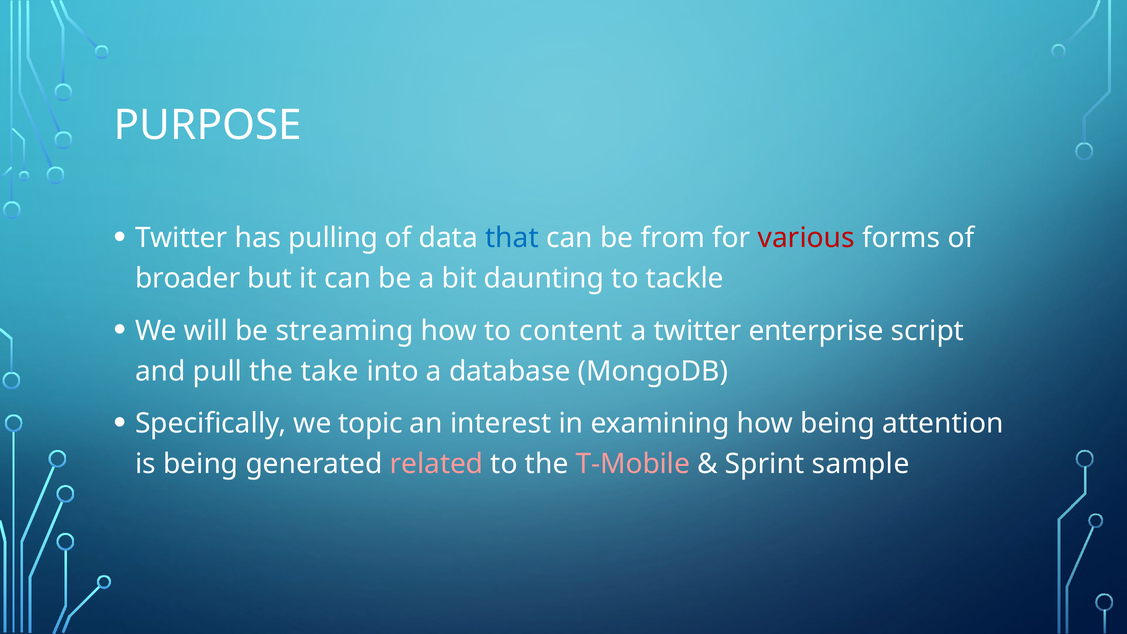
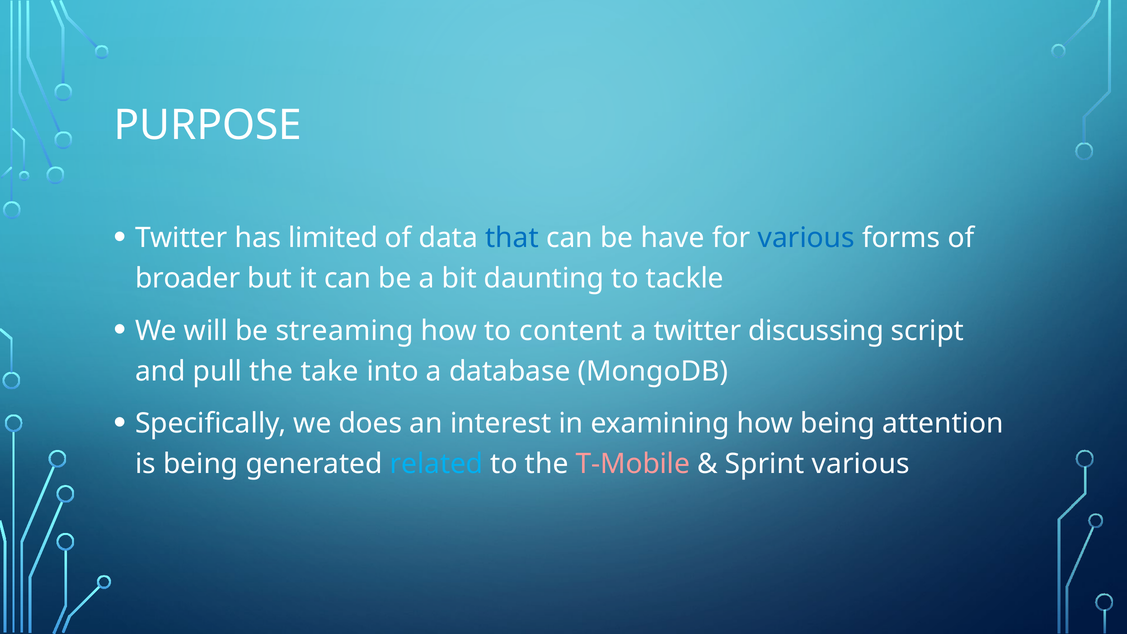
pulling: pulling -> limited
from: from -> have
various at (806, 238) colour: red -> blue
enterprise: enterprise -> discussing
topic: topic -> does
related colour: pink -> light blue
Sprint sample: sample -> various
